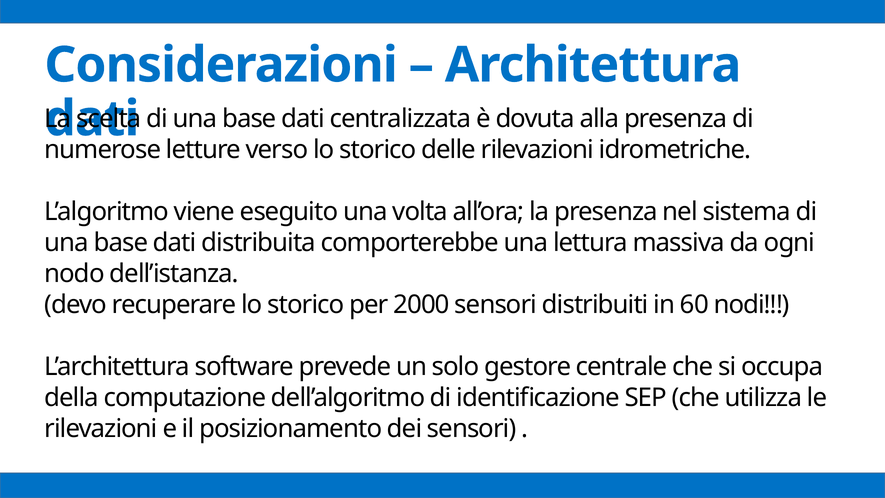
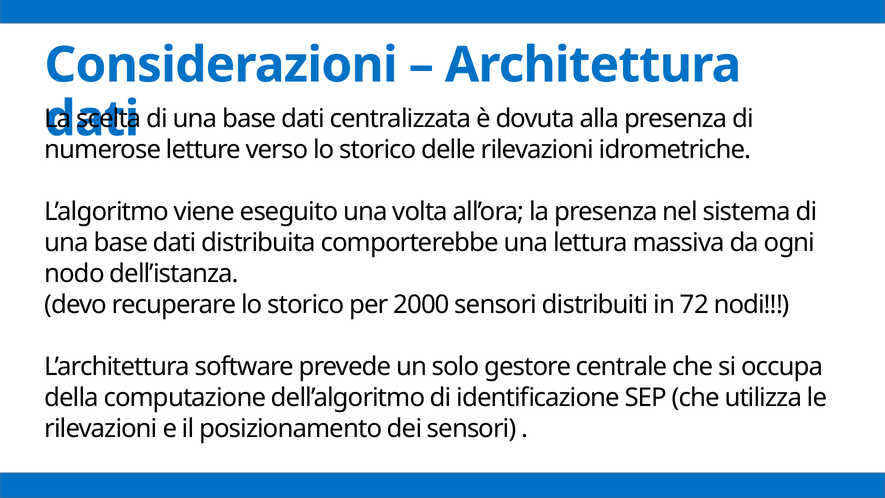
60: 60 -> 72
